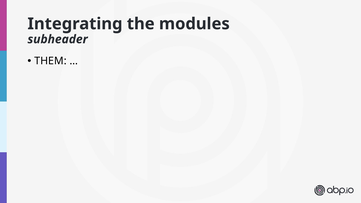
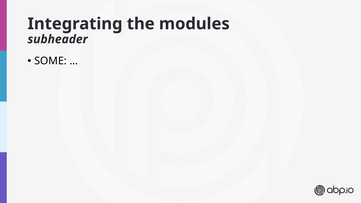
THEM: THEM -> SOME
